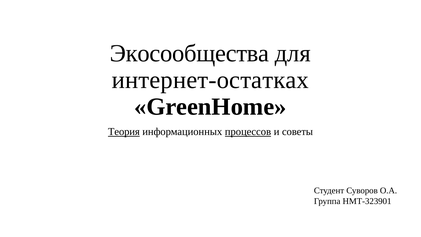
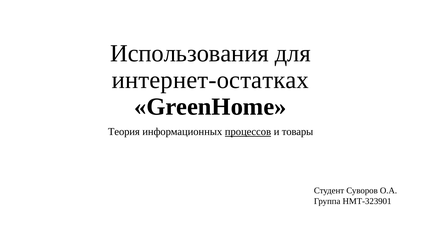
Экосообщества: Экосообщества -> Использования
Теория underline: present -> none
советы: советы -> товары
